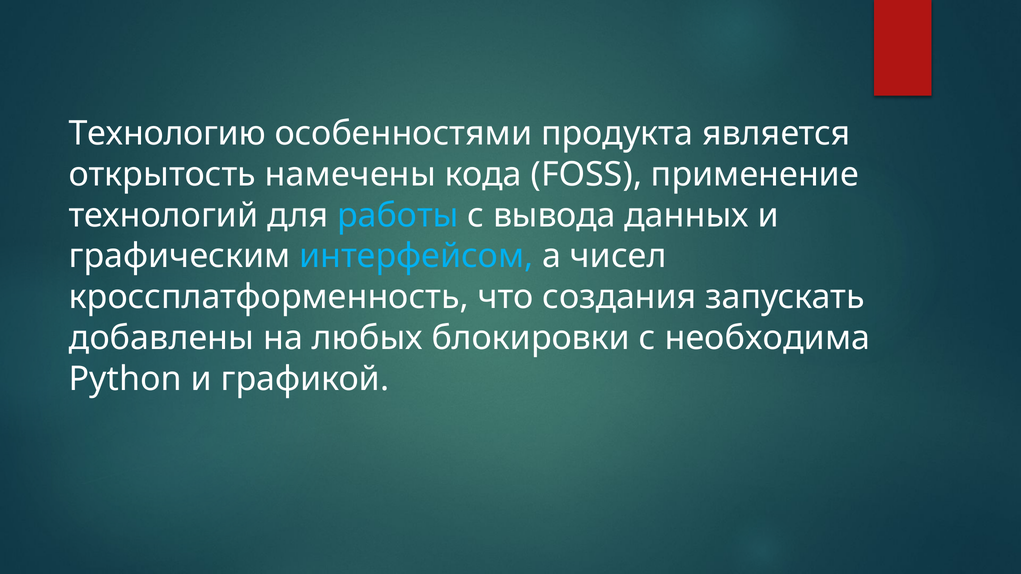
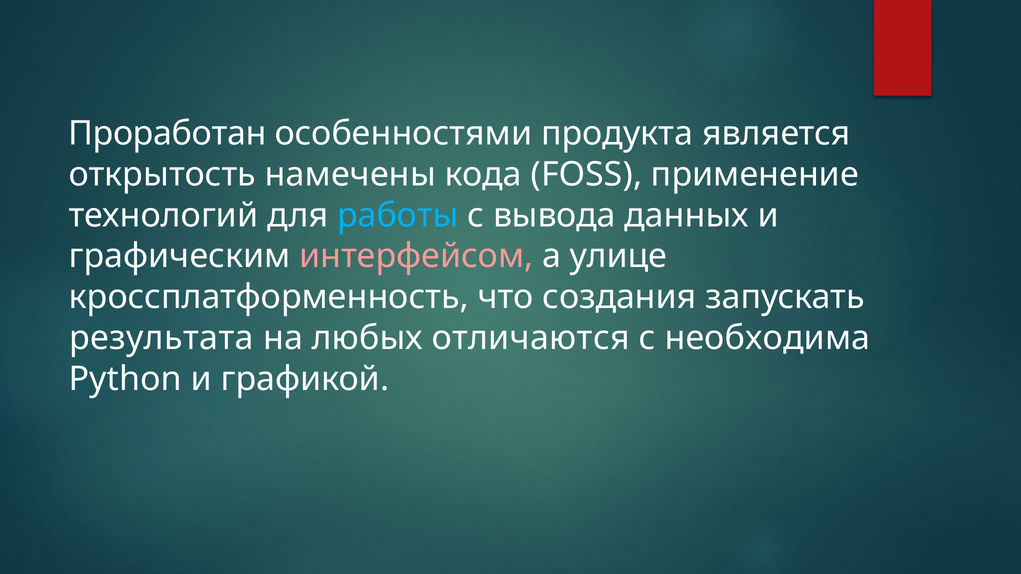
Технологию: Технологию -> Проработан
интерфейсом colour: light blue -> pink
чисел: чисел -> улице
добавлены: добавлены -> результата
блокировки: блокировки -> отличаются
